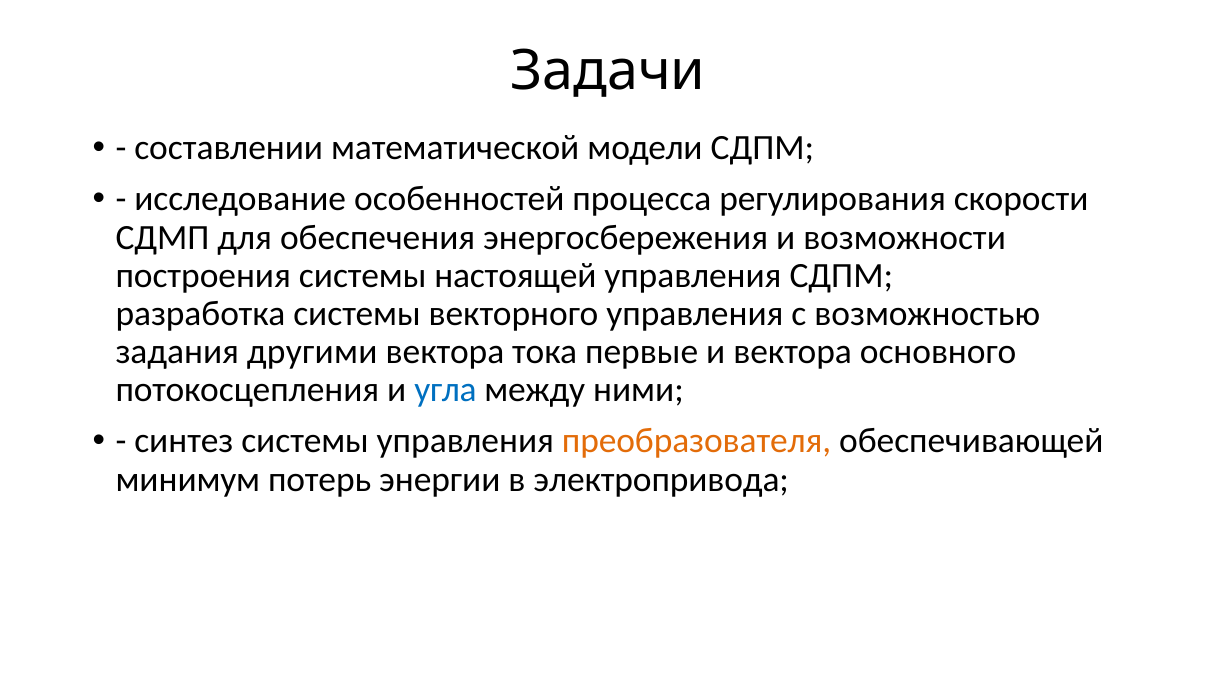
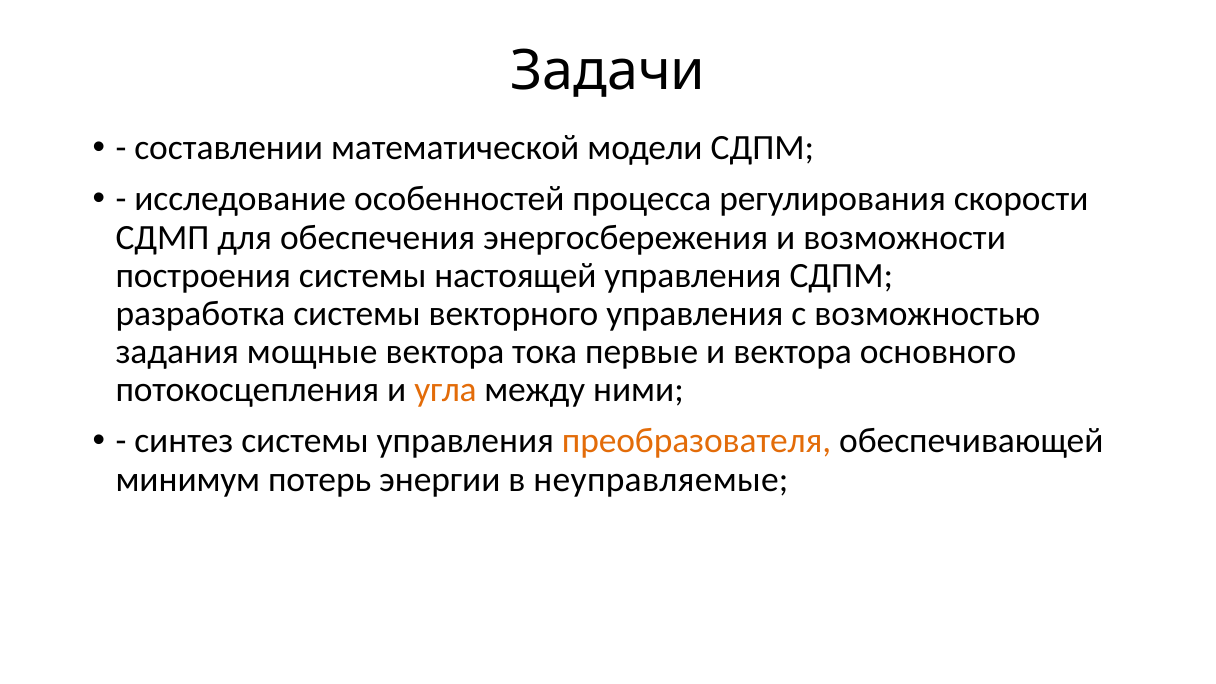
другими: другими -> мощные
угла colour: blue -> orange
электропривода: электропривода -> неуправляемые
